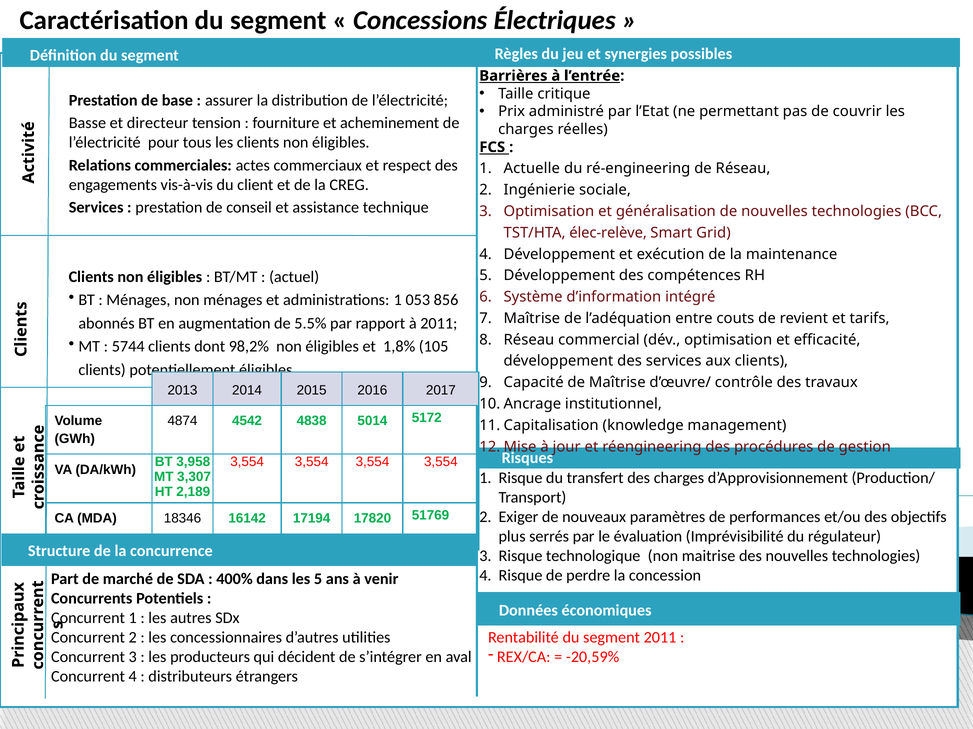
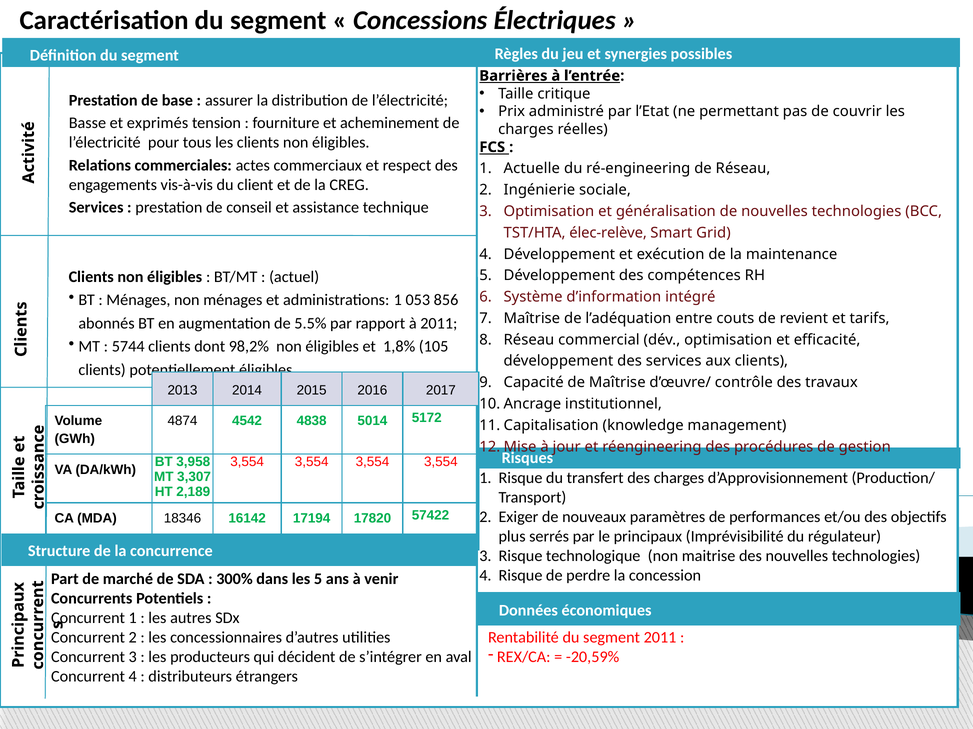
directeur: directeur -> exprimés
51769: 51769 -> 57422
évaluation: évaluation -> principaux
400%: 400% -> 300%
